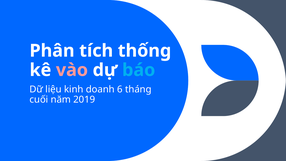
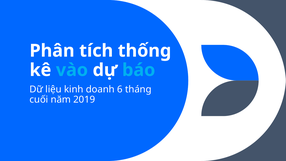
vào colour: pink -> light blue
